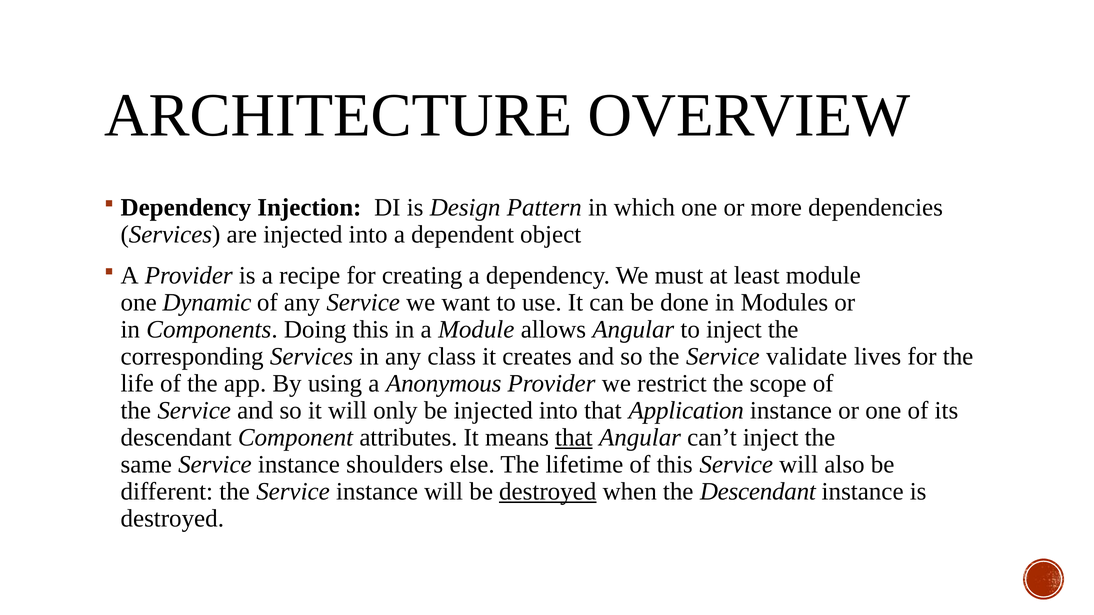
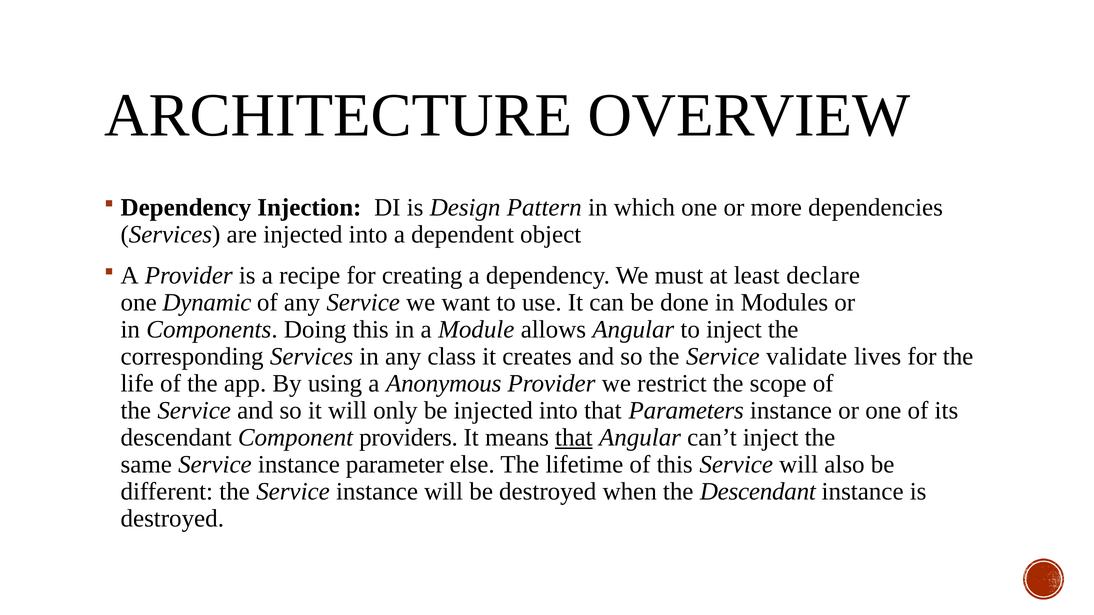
least module: module -> declare
Application: Application -> Parameters
attributes: attributes -> providers
shoulders: shoulders -> parameter
destroyed at (548, 492) underline: present -> none
